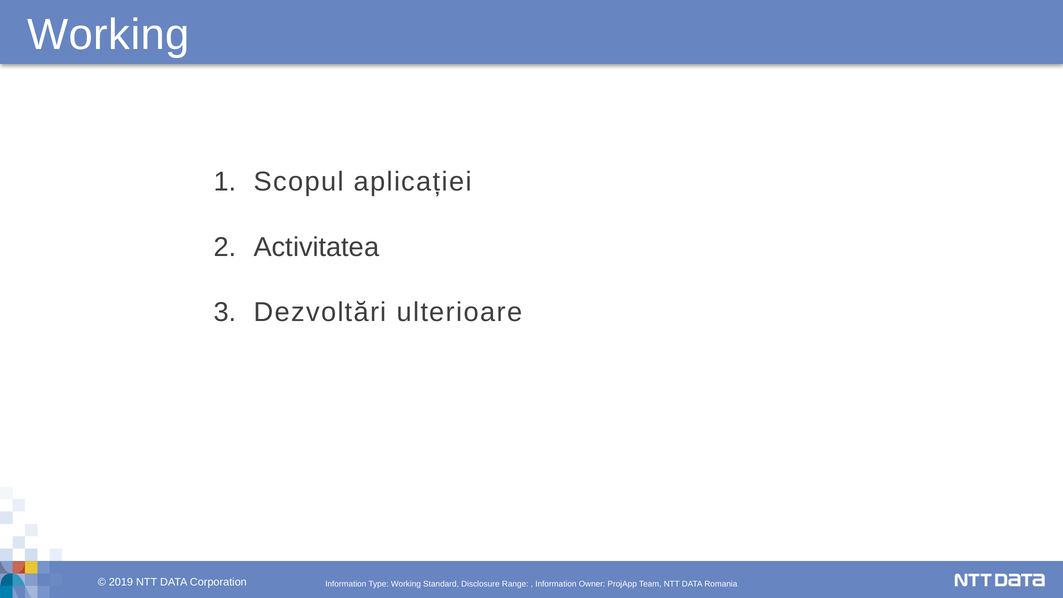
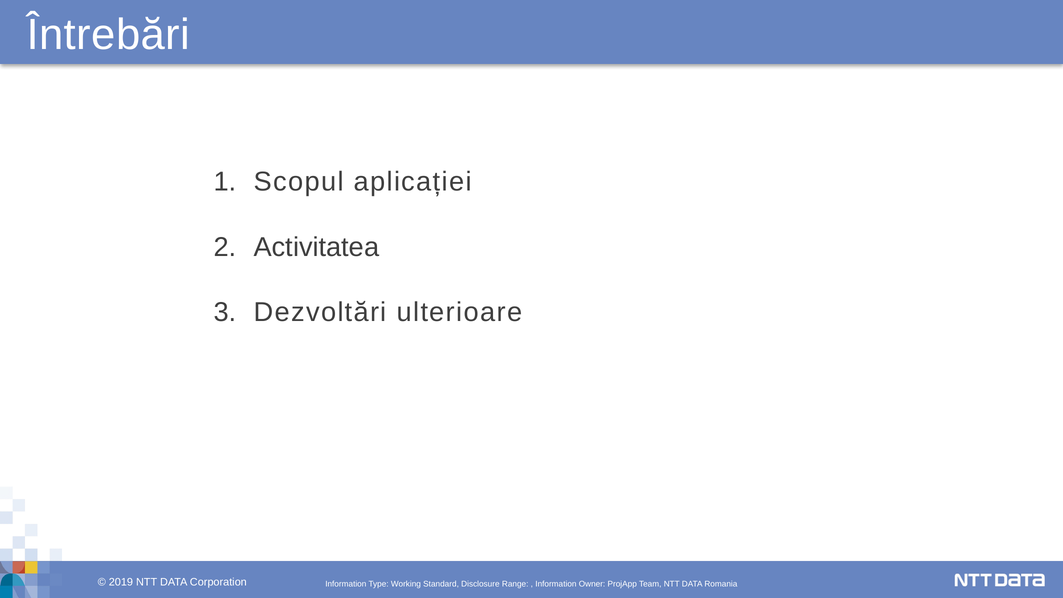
Working at (108, 35): Working -> Întrebări
